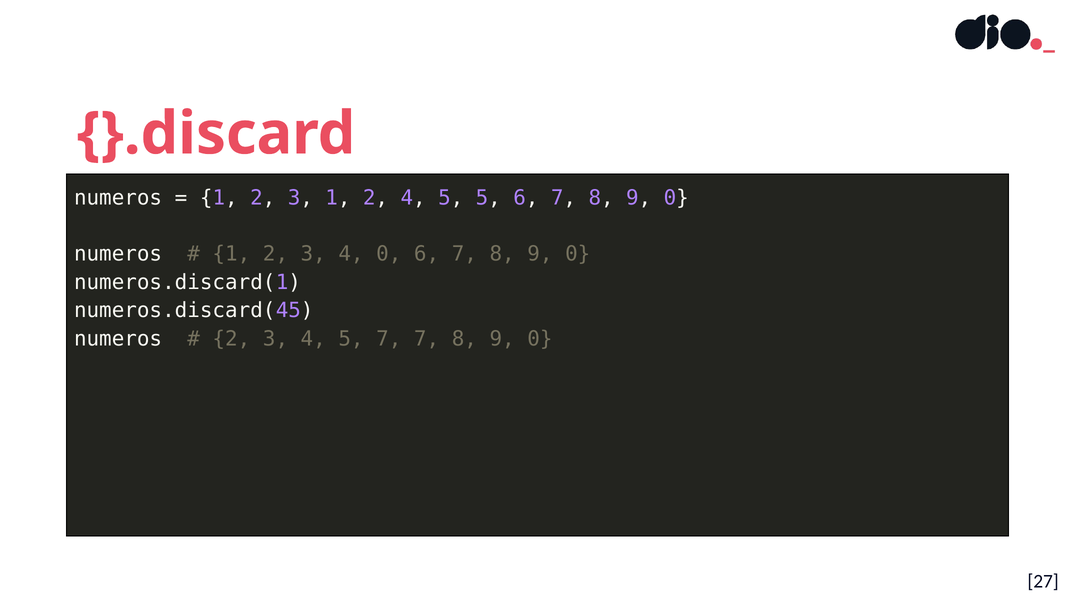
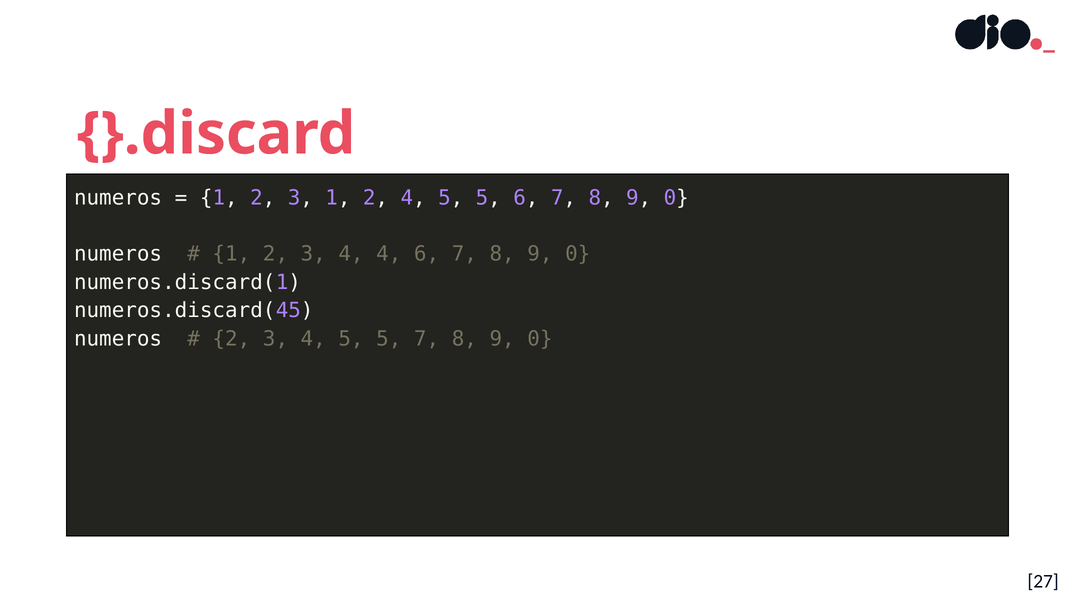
4 0: 0 -> 4
3 4 5 7: 7 -> 5
